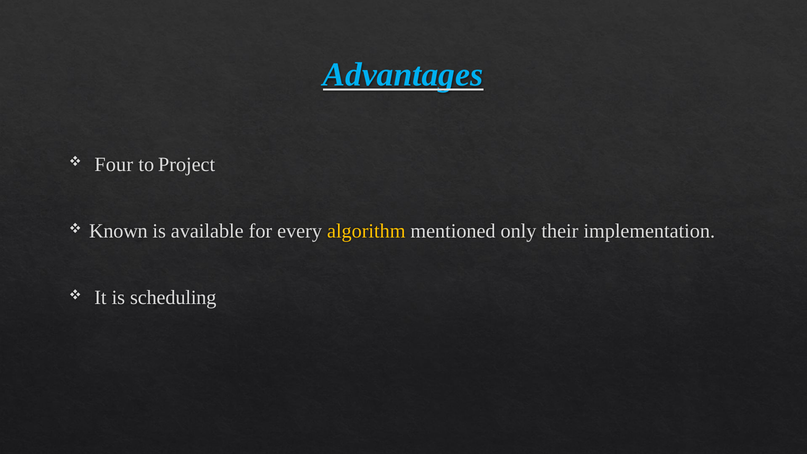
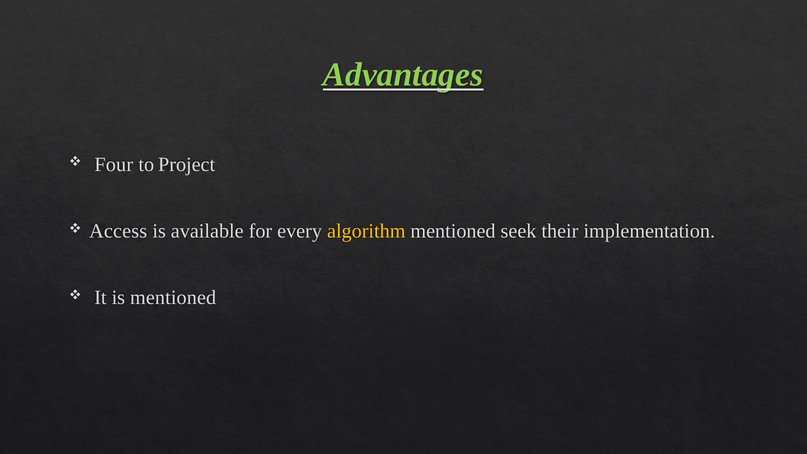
Advantages colour: light blue -> light green
Known: Known -> Access
only: only -> seek
is scheduling: scheduling -> mentioned
